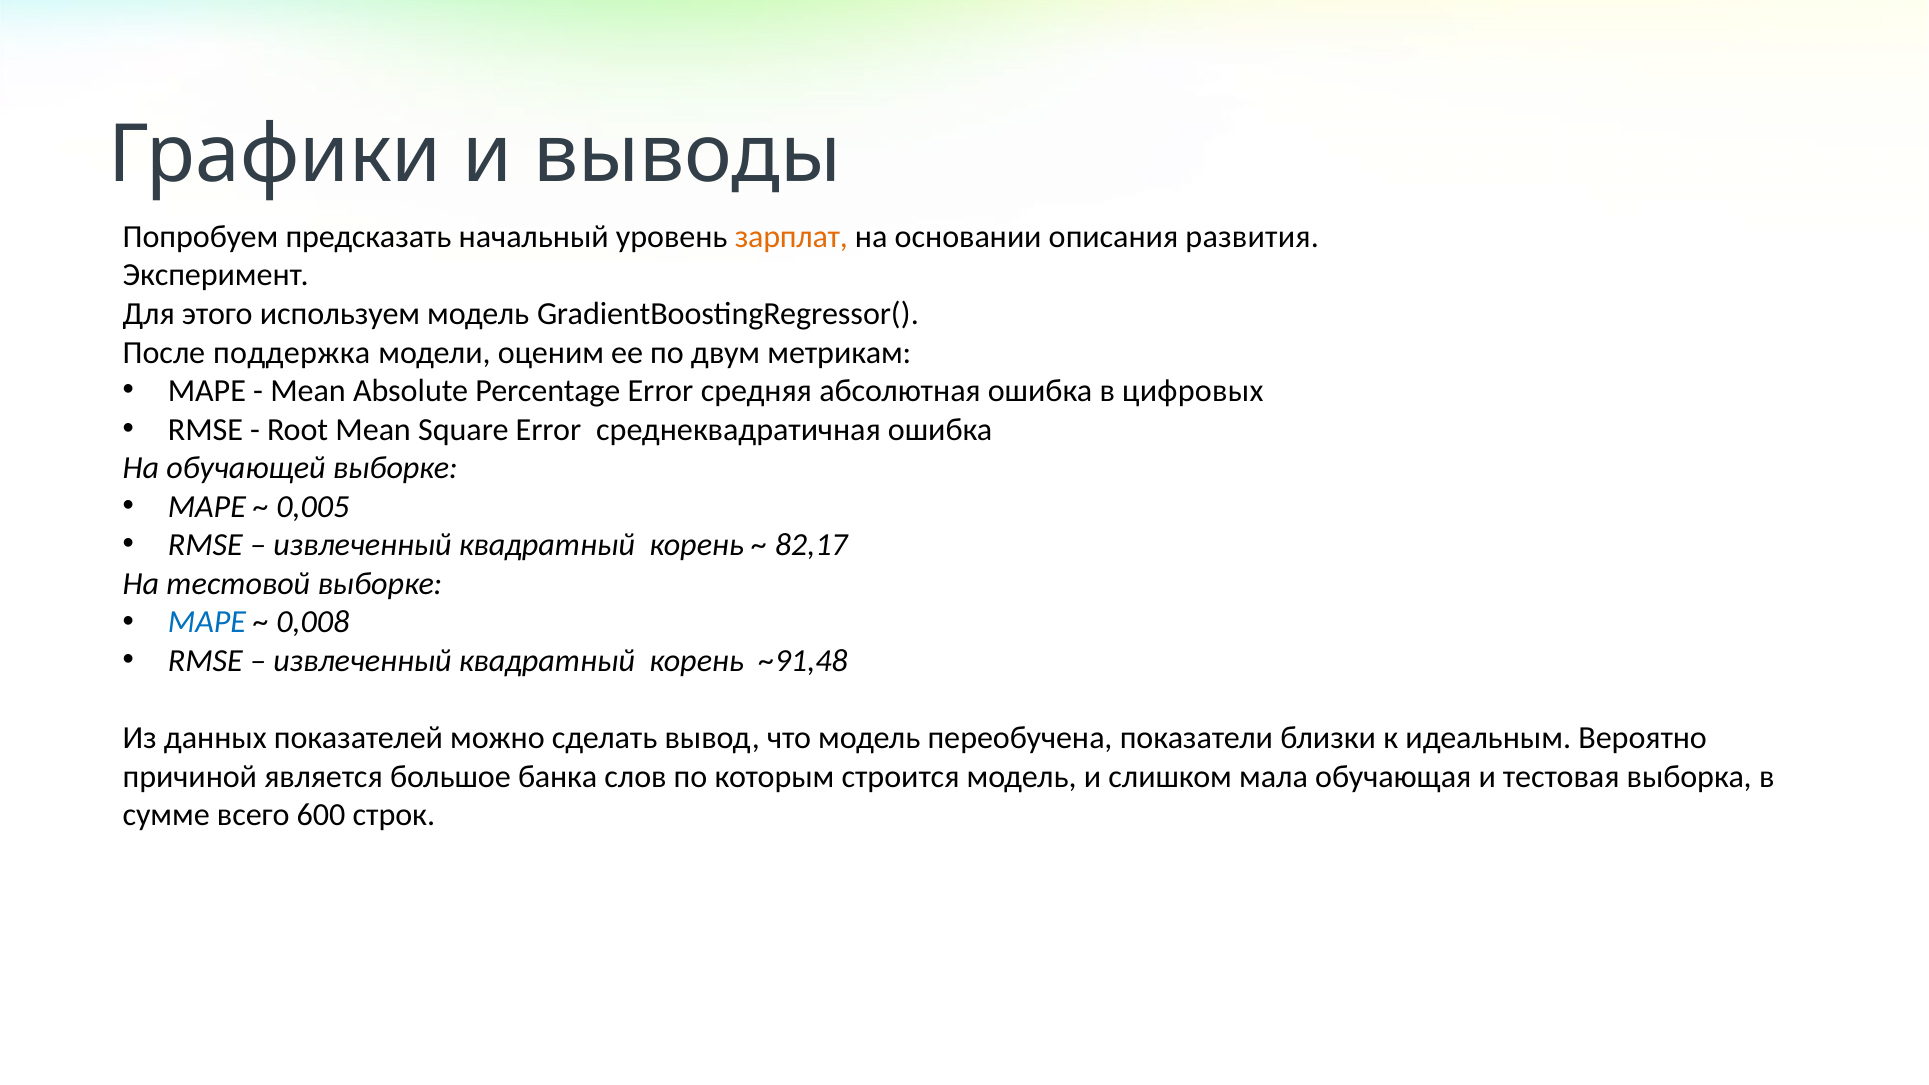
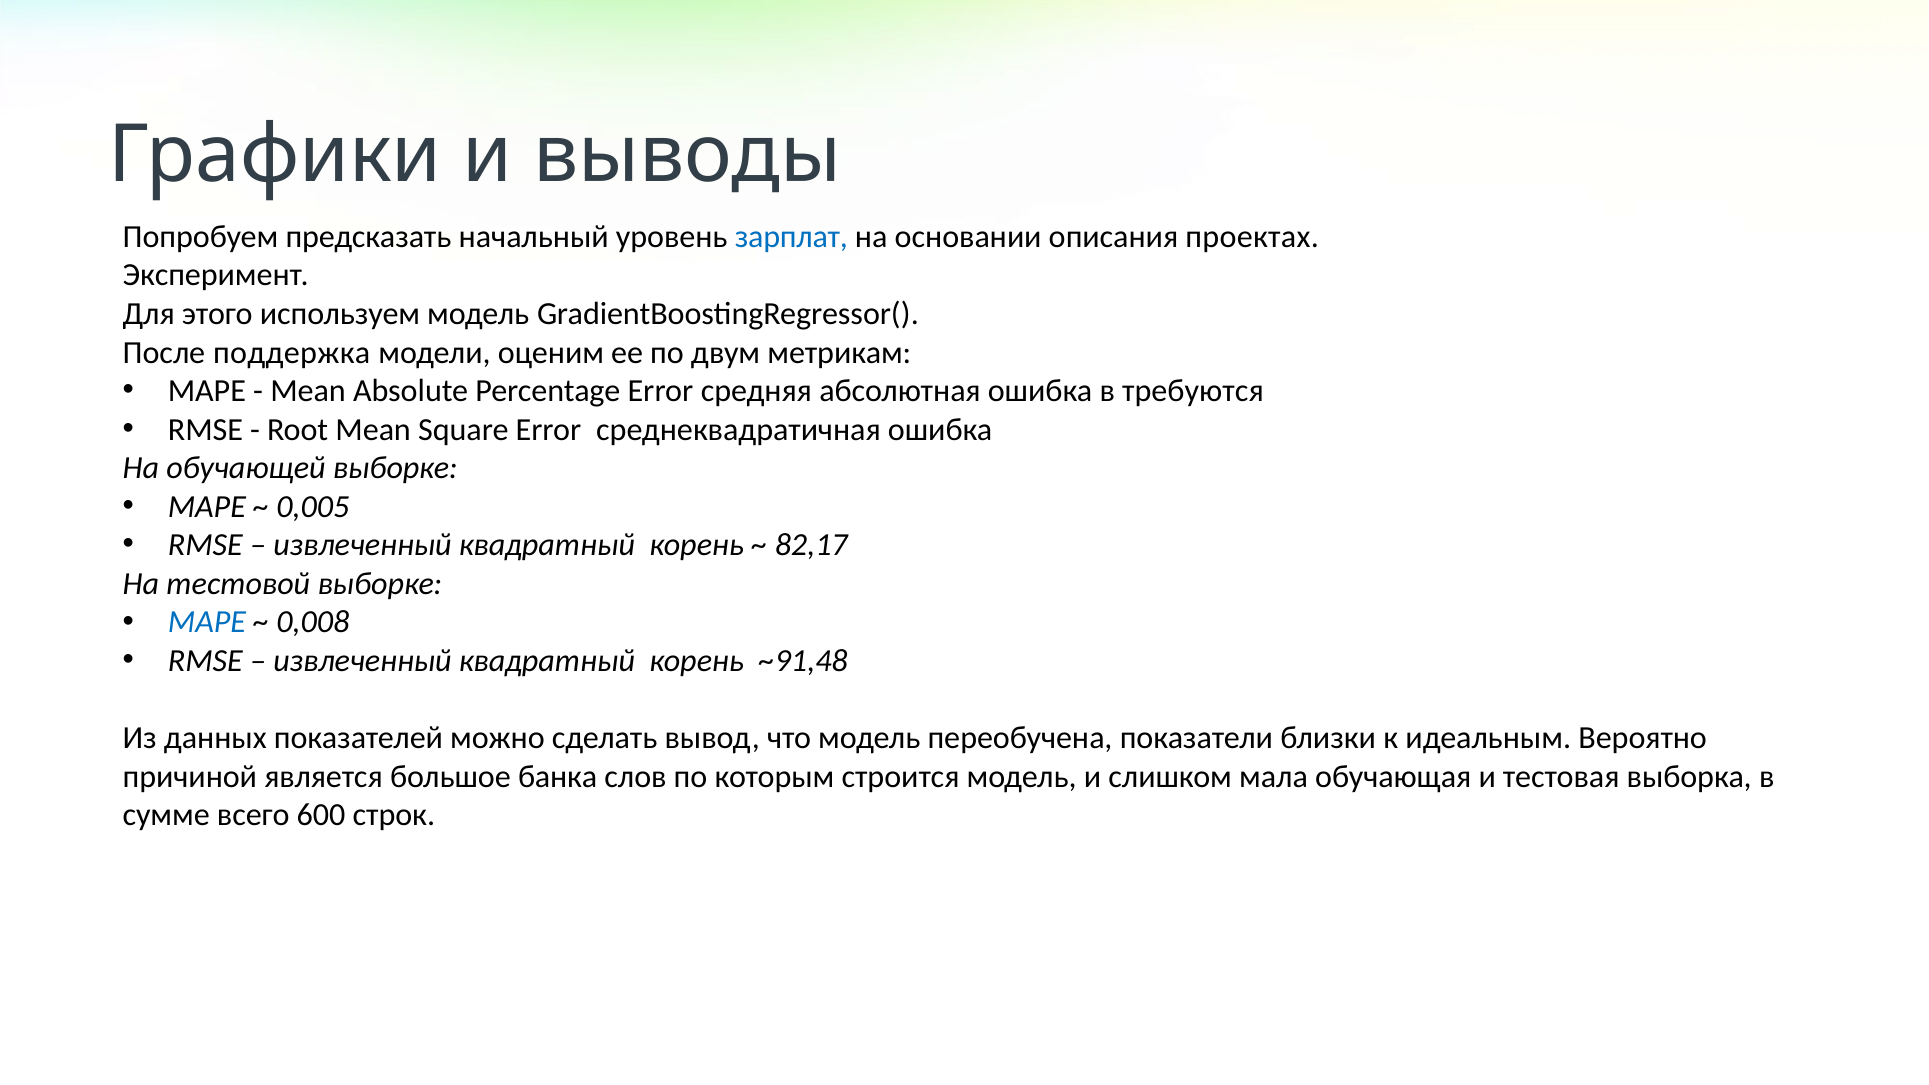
зарплат colour: orange -> blue
развития: развития -> проектах
цифровых: цифровых -> требуются
